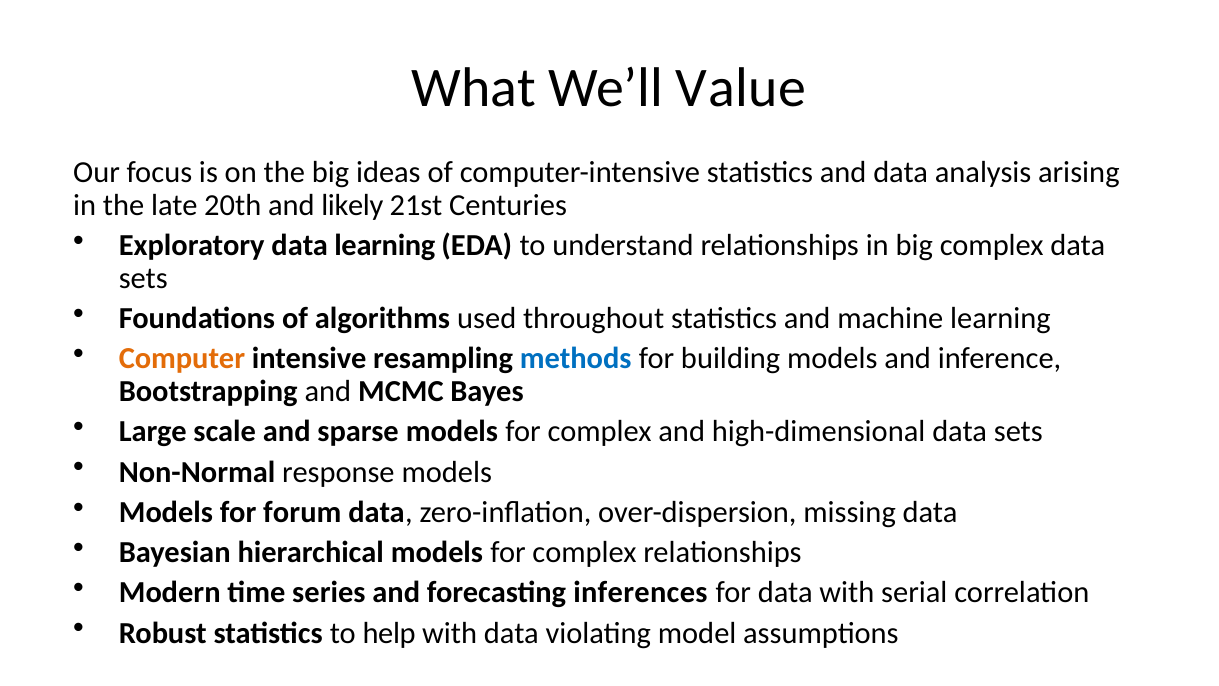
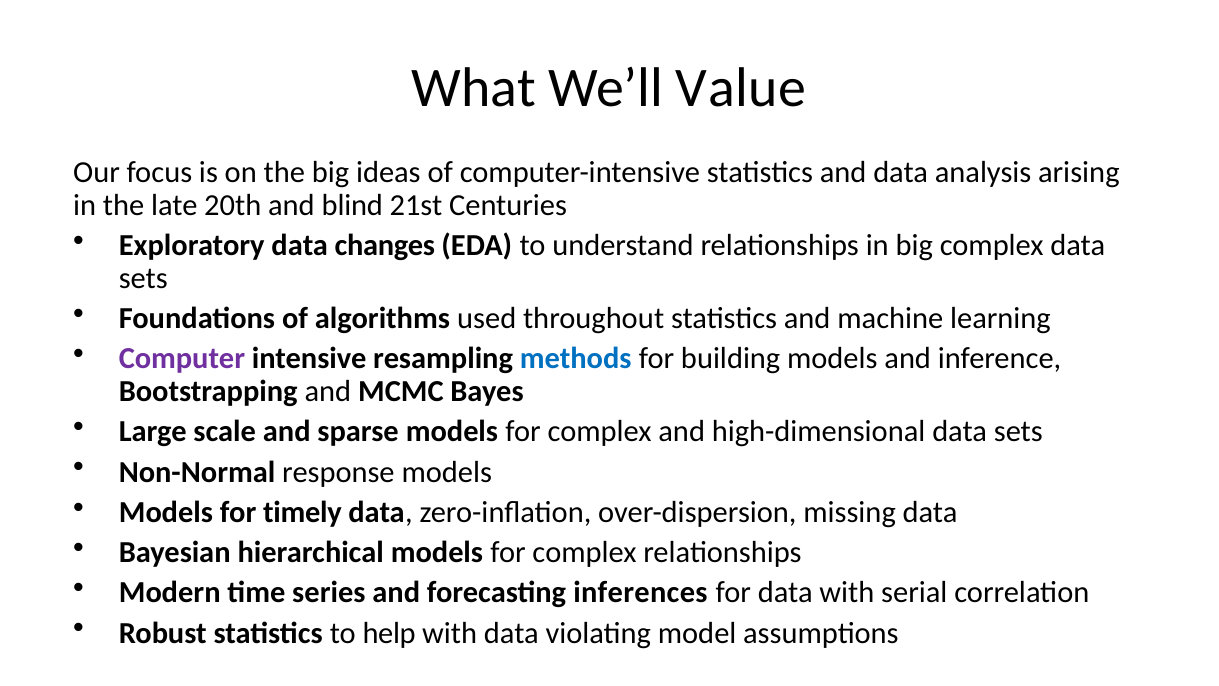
likely: likely -> blind
data learning: learning -> changes
Computer colour: orange -> purple
forum: forum -> timely
